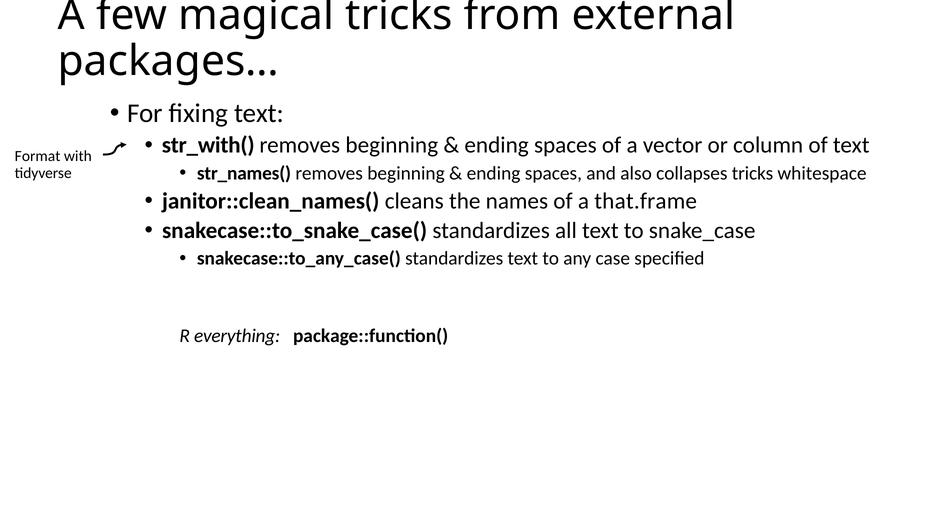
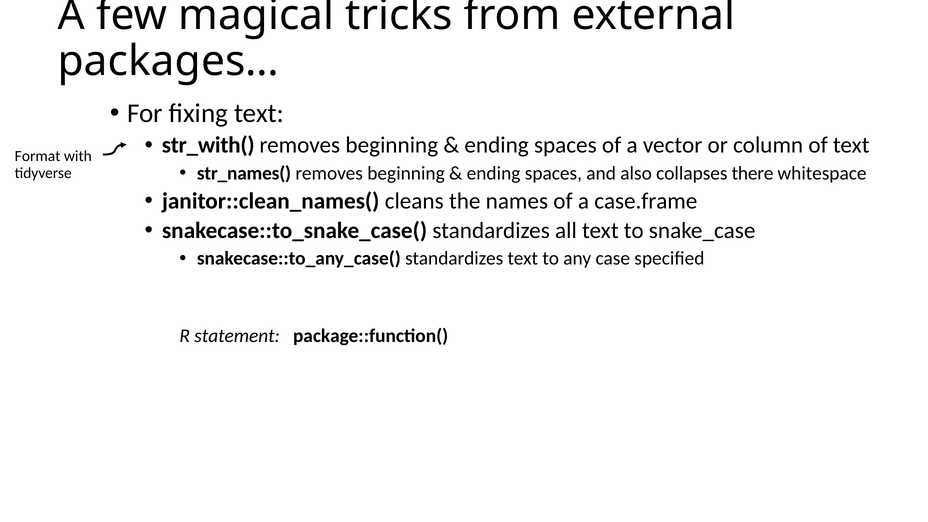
collapses tricks: tricks -> there
that.frame: that.frame -> case.frame
everything: everything -> statement
